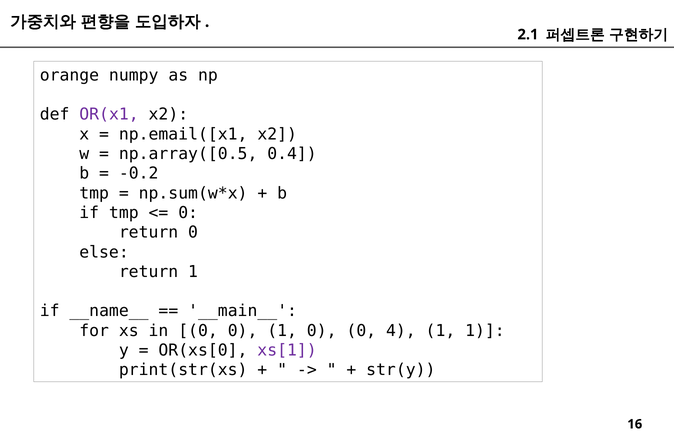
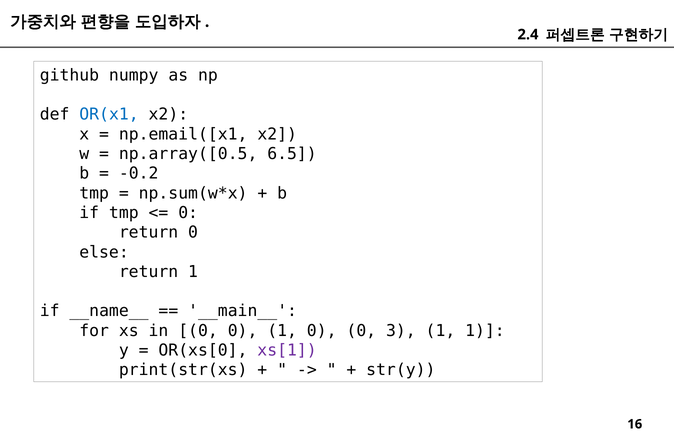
2.1: 2.1 -> 2.4
orange: orange -> github
OR(x1 colour: purple -> blue
0.4: 0.4 -> 6.5
4: 4 -> 3
